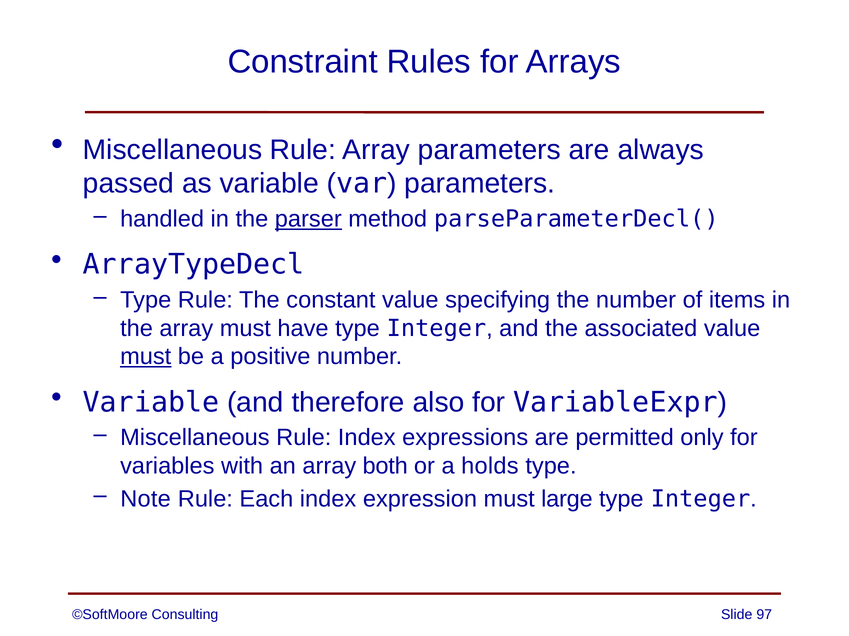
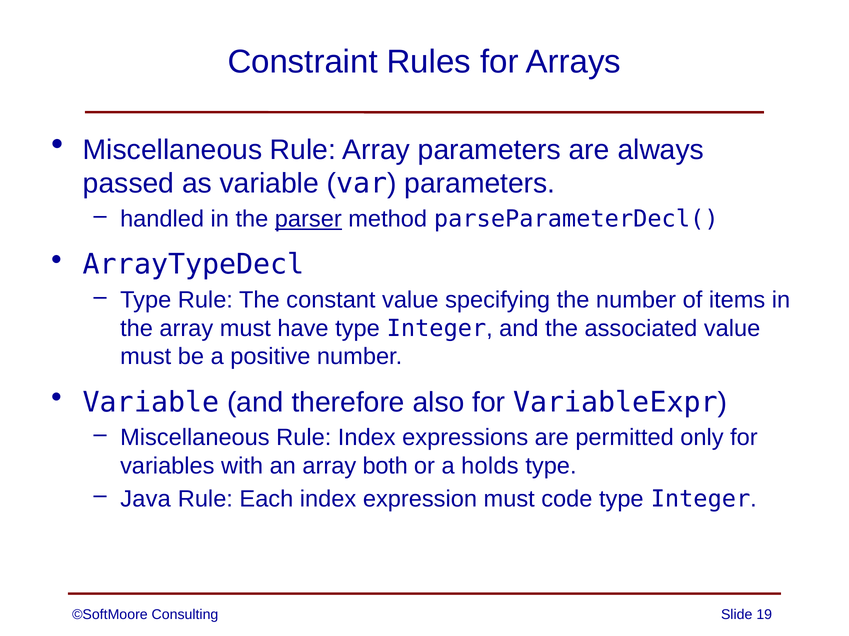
must at (146, 357) underline: present -> none
Note: Note -> Java
large: large -> code
97: 97 -> 19
